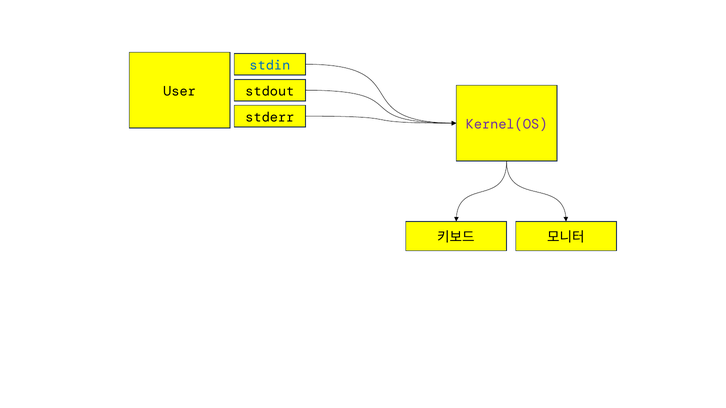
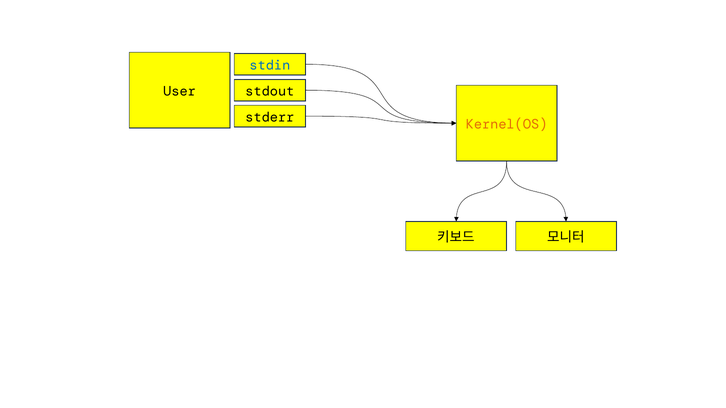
Kernel(OS colour: purple -> orange
